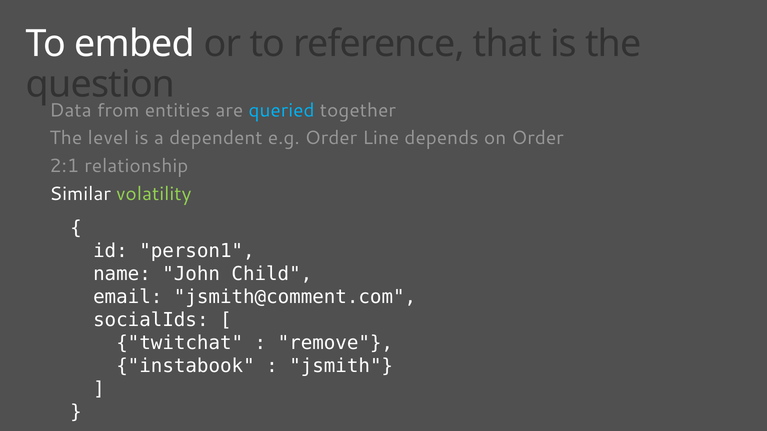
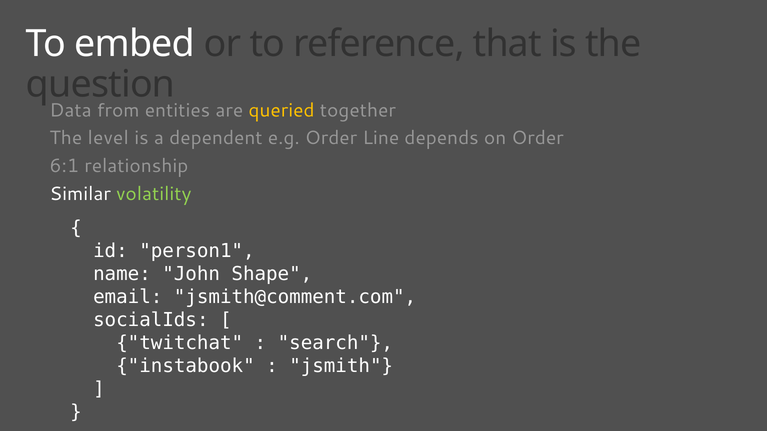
queried colour: light blue -> yellow
2:1: 2:1 -> 6:1
Child: Child -> Shape
remove: remove -> search
